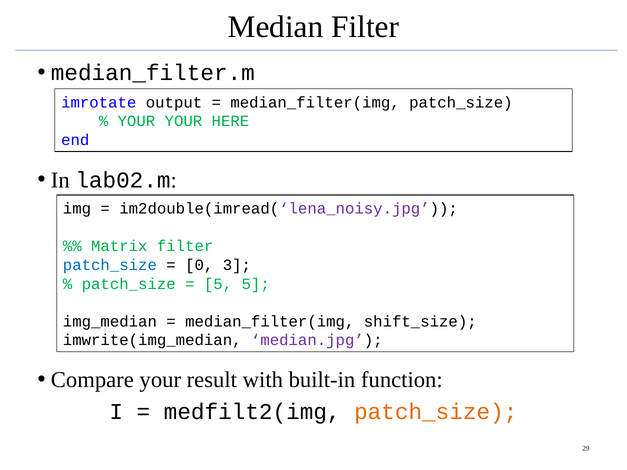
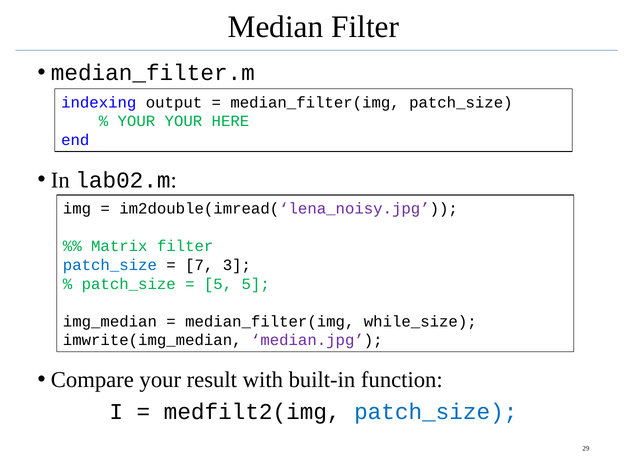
imrotate: imrotate -> indexing
0: 0 -> 7
shift_size: shift_size -> while_size
patch_size at (436, 412) colour: orange -> blue
